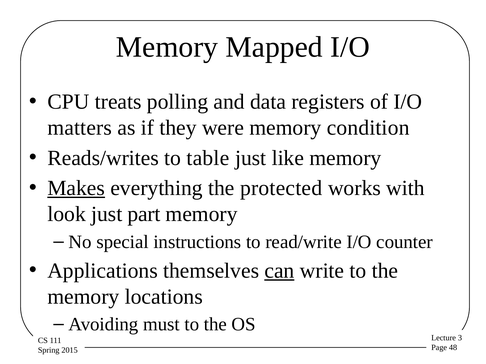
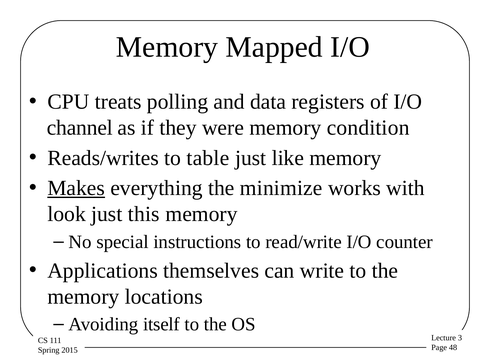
matters: matters -> channel
protected: protected -> minimize
part: part -> this
can underline: present -> none
must: must -> itself
